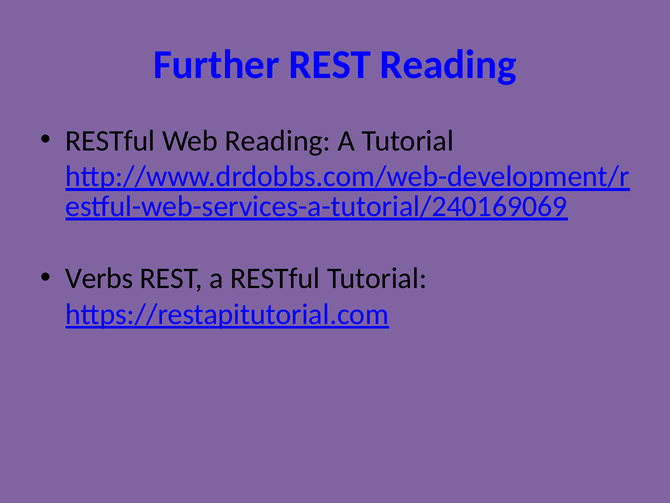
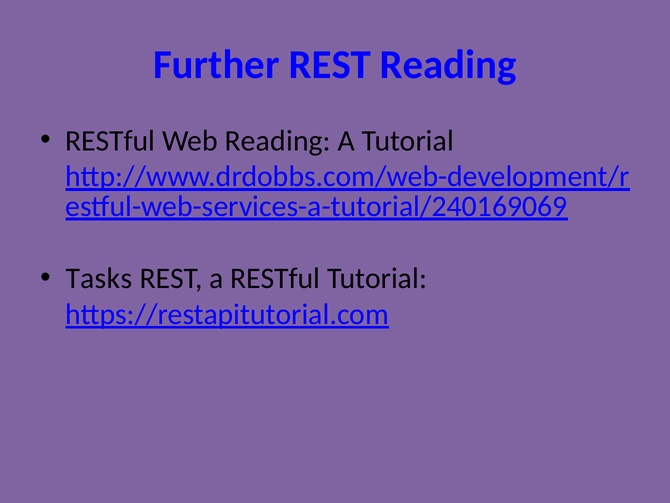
Verbs: Verbs -> Tasks
